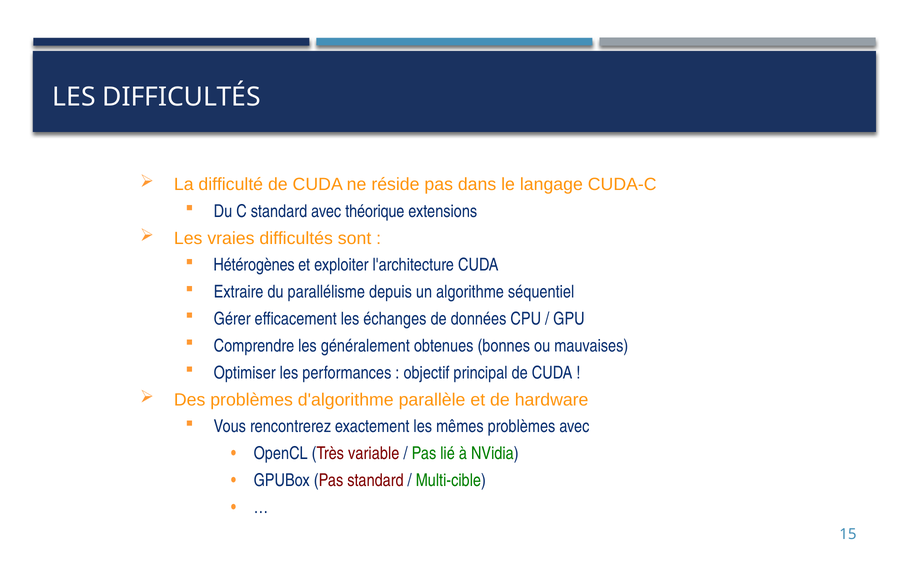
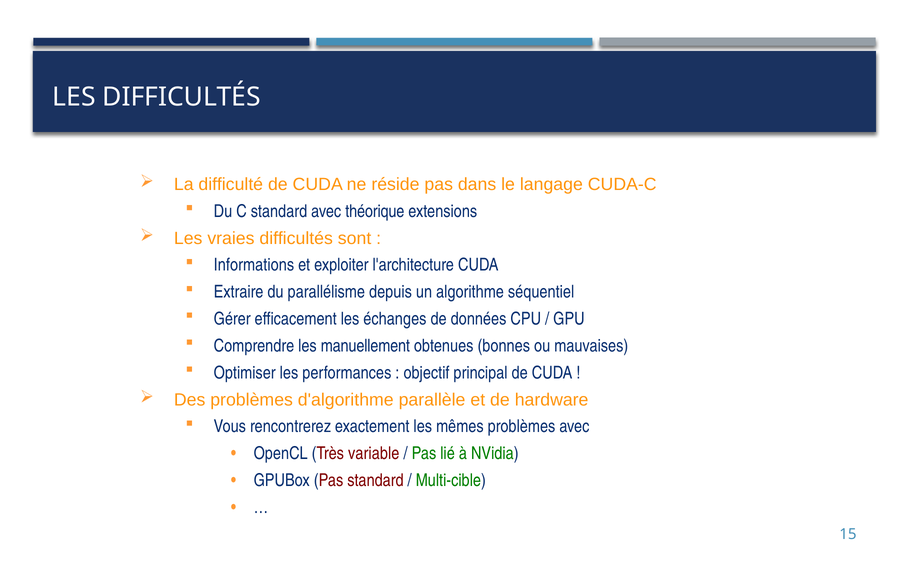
Hétérogènes: Hétérogènes -> Informations
généralement: généralement -> manuellement
